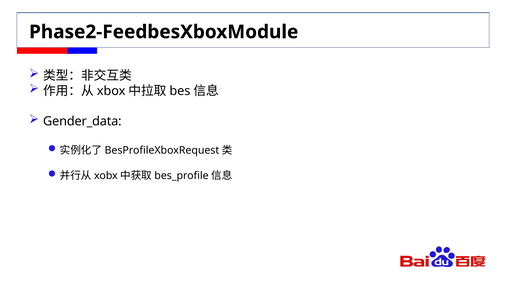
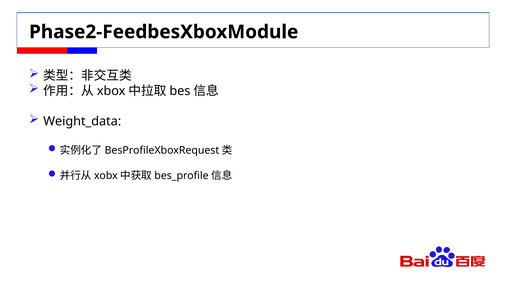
Gender_data: Gender_data -> Weight_data
